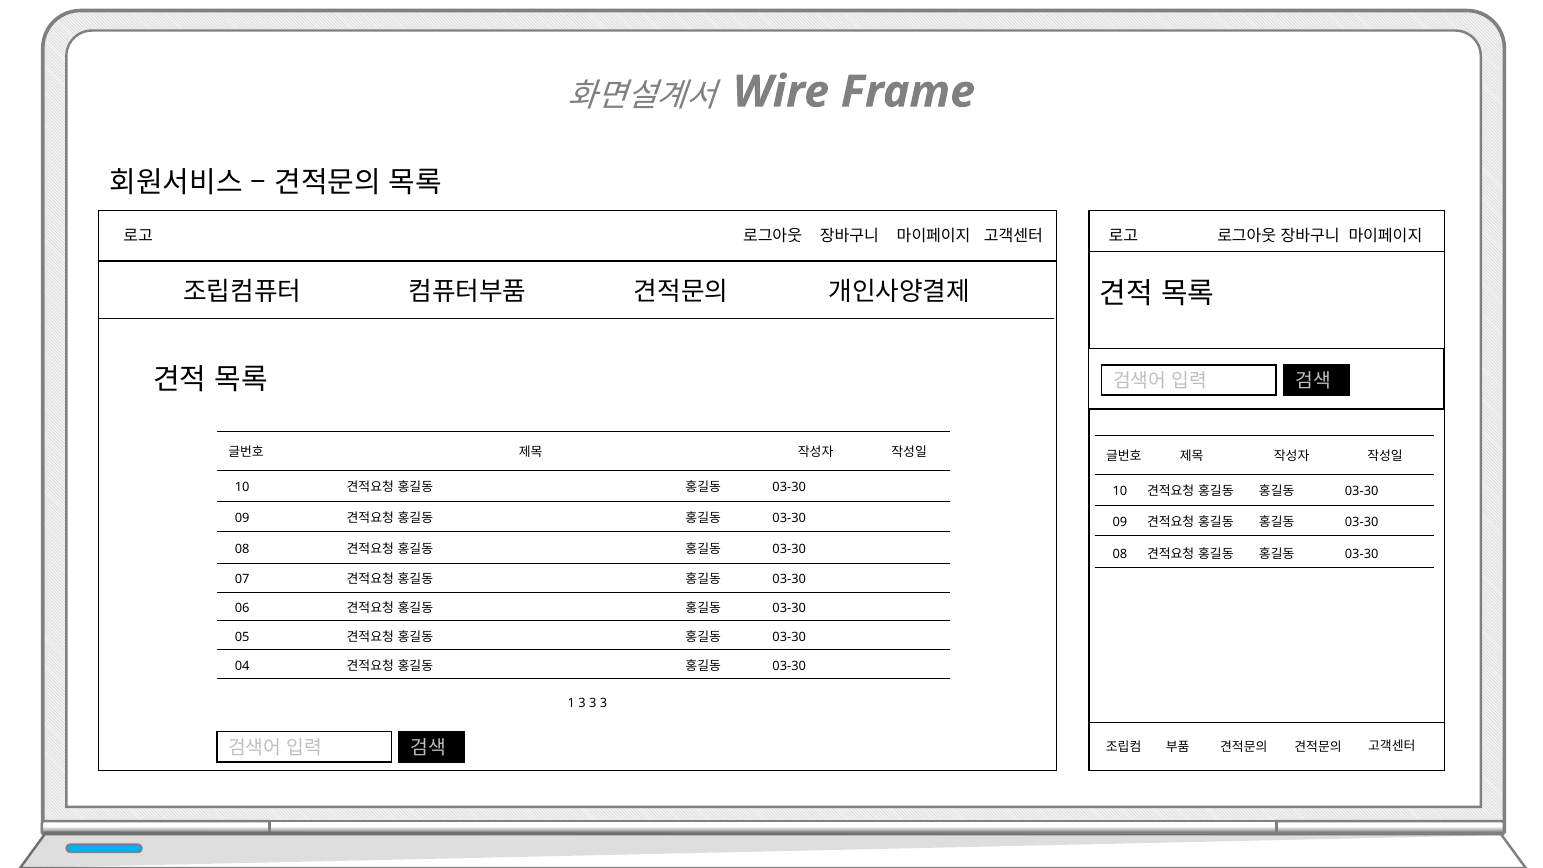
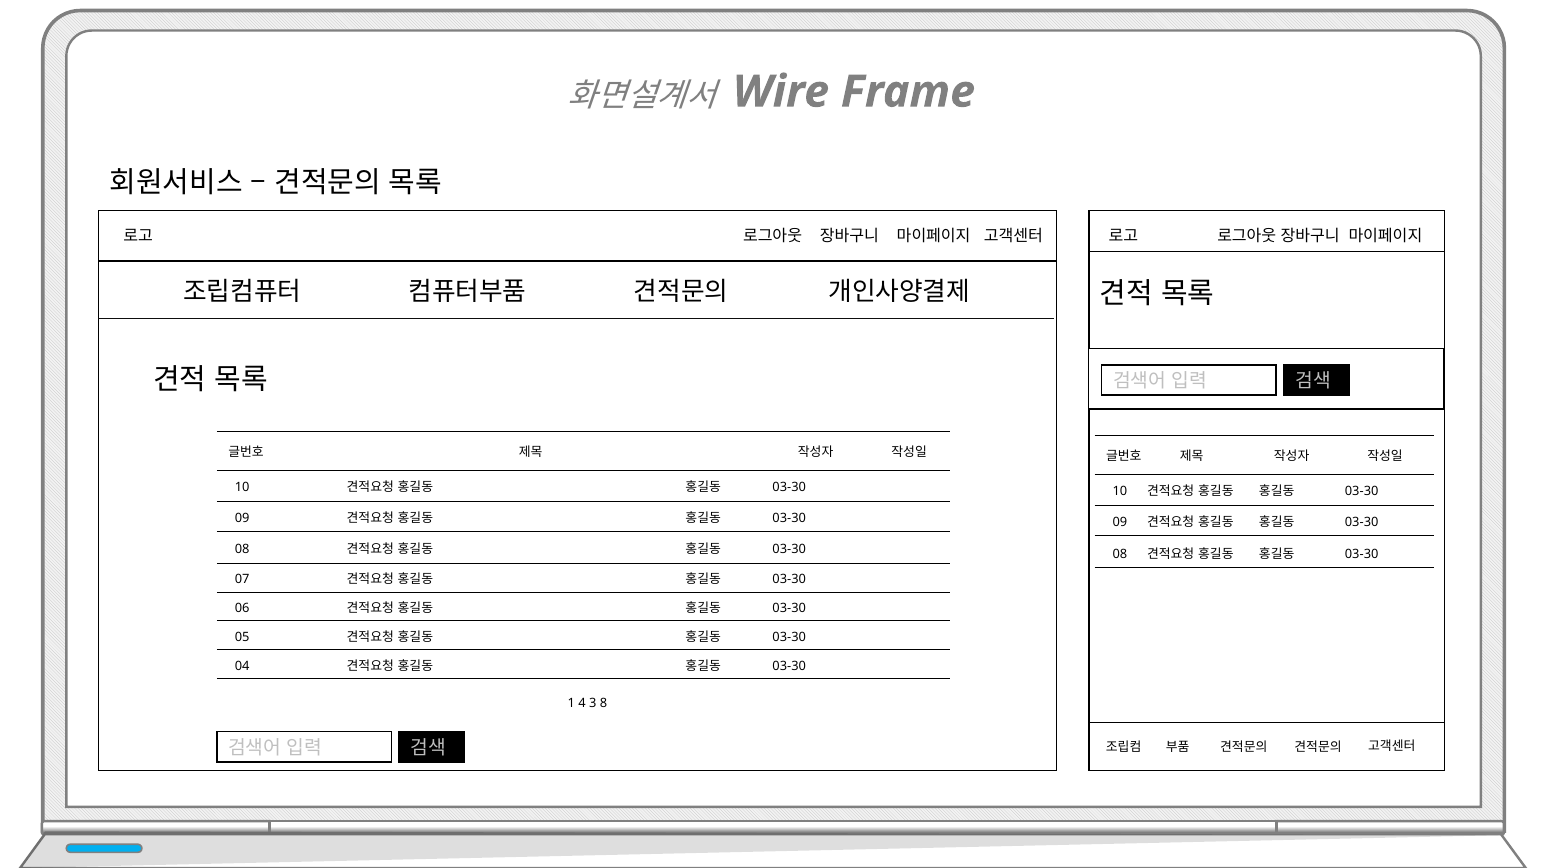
1 3: 3 -> 4
3 at (604, 703): 3 -> 8
